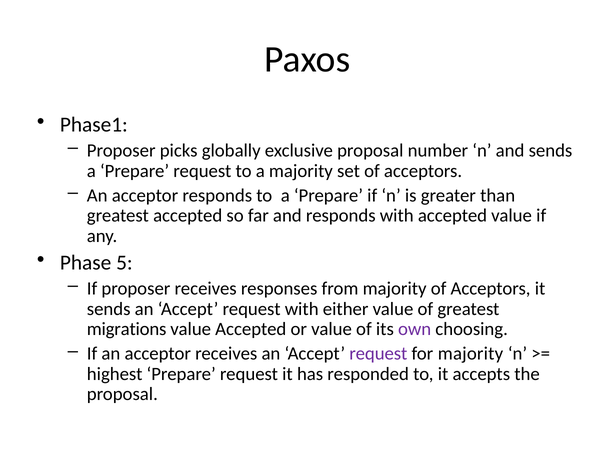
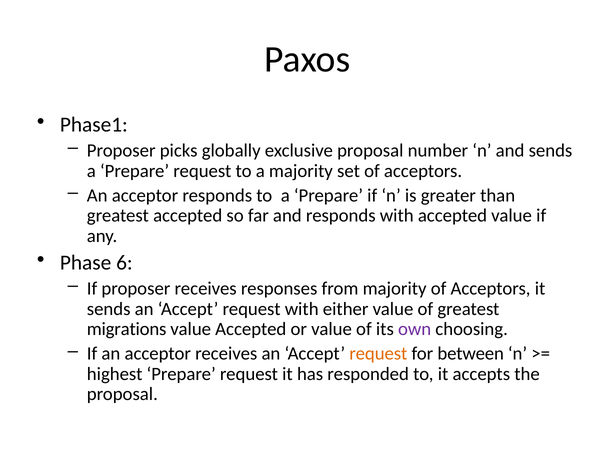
5: 5 -> 6
request at (378, 354) colour: purple -> orange
for majority: majority -> between
